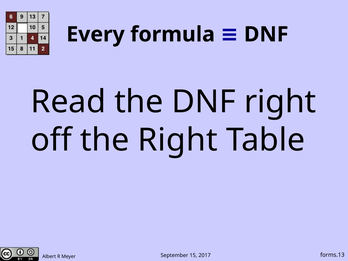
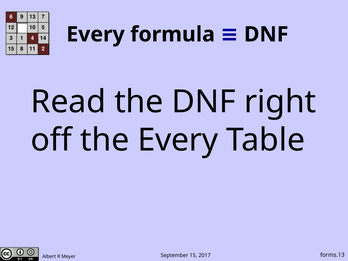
the Right: Right -> Every
